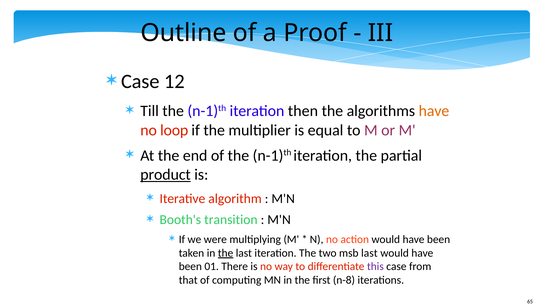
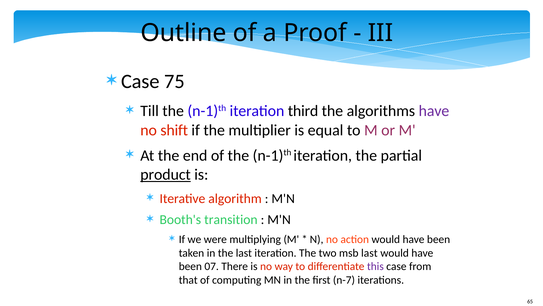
12: 12 -> 75
then: then -> third
have at (434, 111) colour: orange -> purple
loop: loop -> shift
the at (226, 252) underline: present -> none
01: 01 -> 07
n-8: n-8 -> n-7
